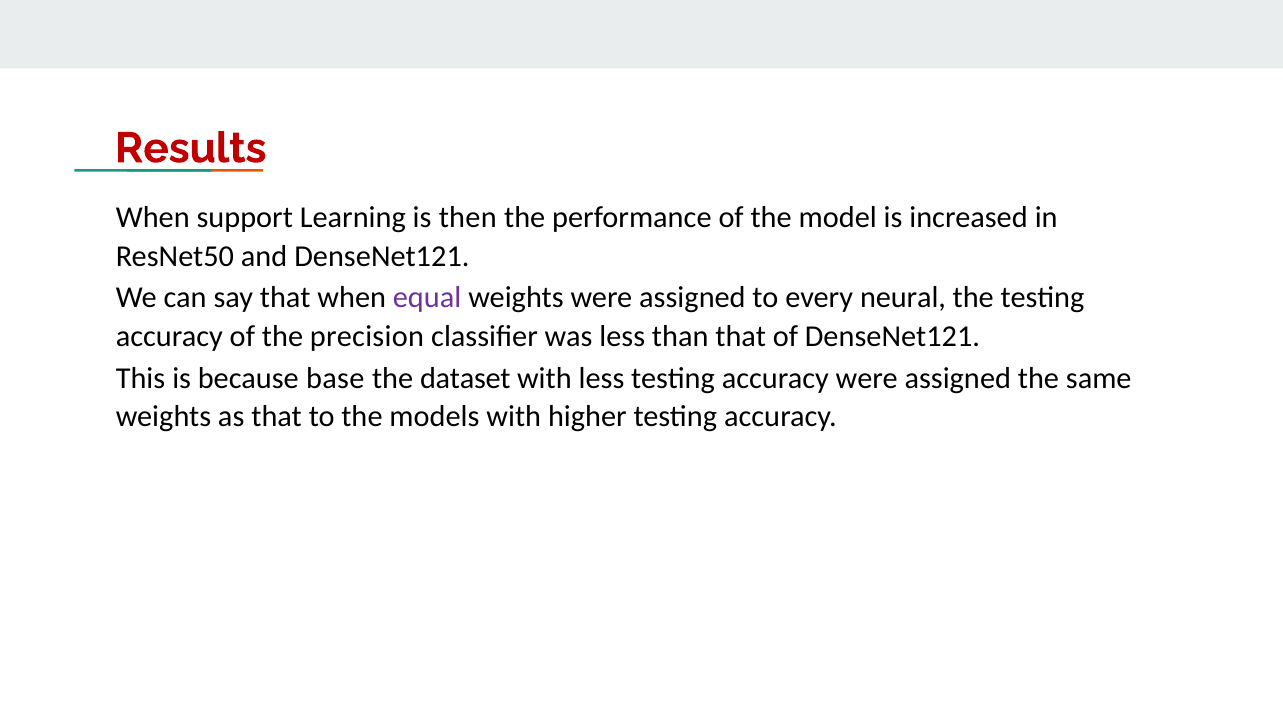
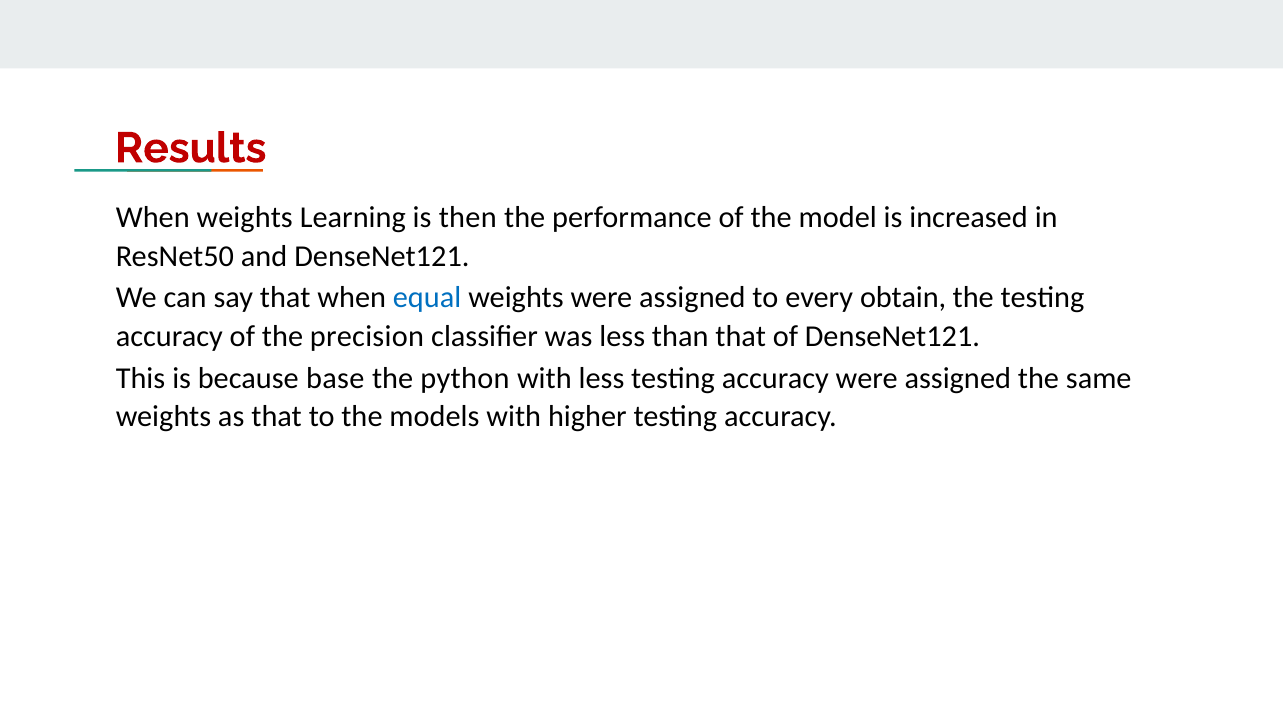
When support: support -> weights
equal colour: purple -> blue
neural: neural -> obtain
dataset: dataset -> python
